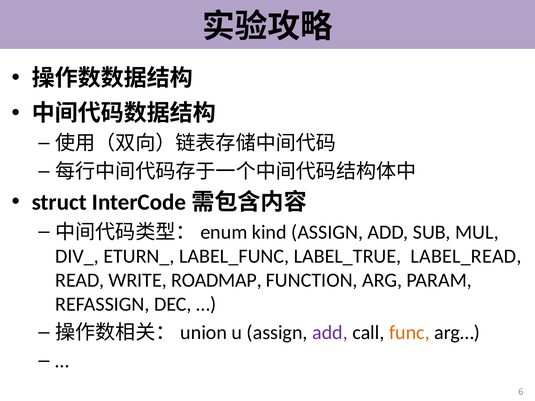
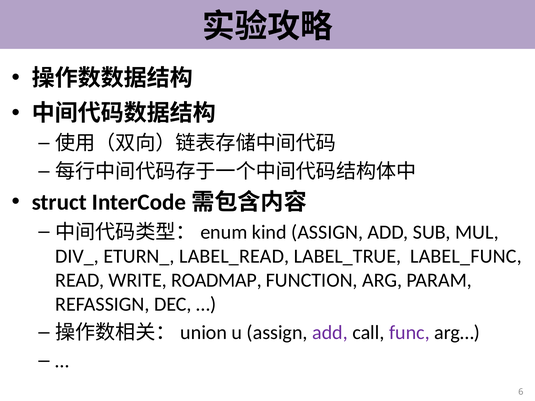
LABEL_FUNC: LABEL_FUNC -> LABEL_READ
LABEL_READ: LABEL_READ -> LABEL_FUNC
func colour: orange -> purple
